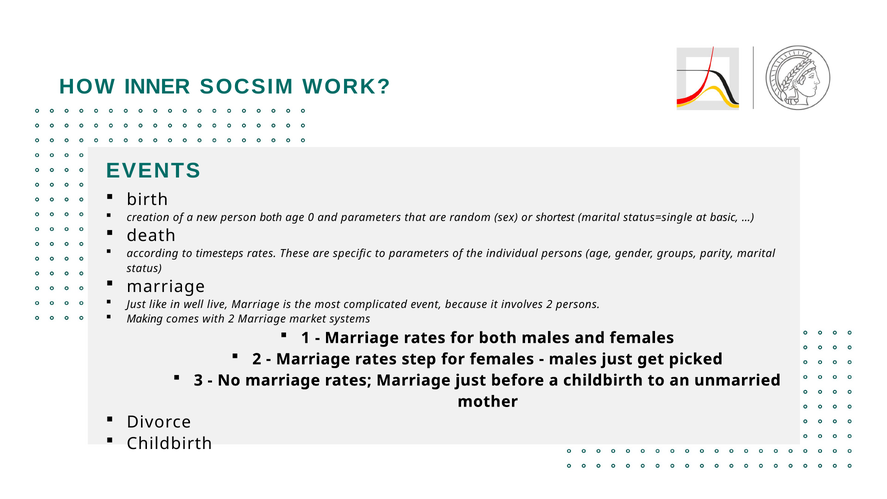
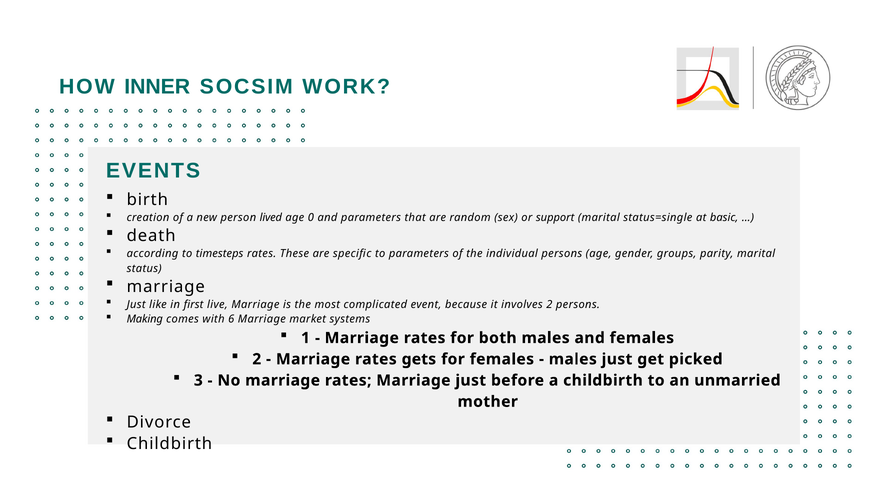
person both: both -> lived
shortest: shortest -> support
well: well -> first
with 2: 2 -> 6
step: step -> gets
